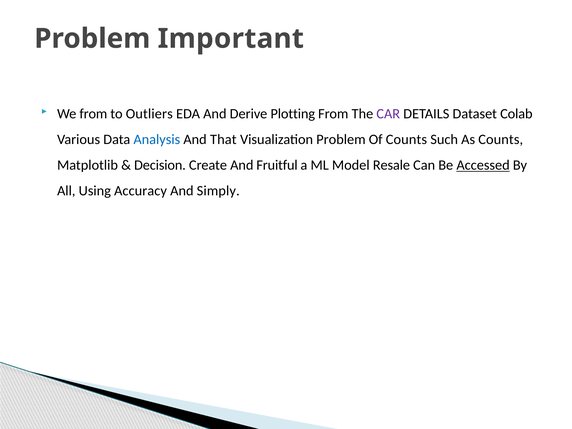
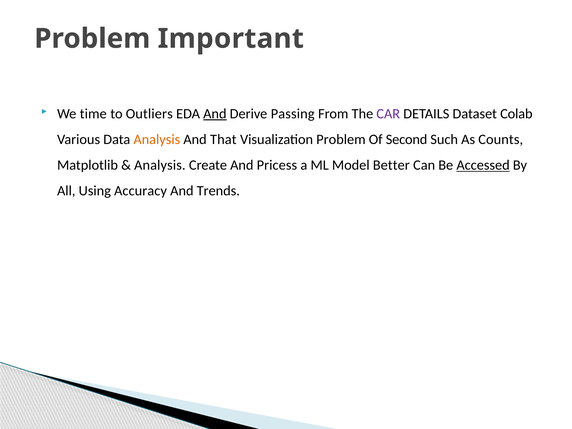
We from: from -> time
And at (215, 114) underline: none -> present
Plotting: Plotting -> Passing
Analysis at (157, 139) colour: blue -> orange
Of Counts: Counts -> Second
Decision at (160, 165): Decision -> Analysis
Fruitful: Fruitful -> Pricess
Resale: Resale -> Better
Simply: Simply -> Trends
